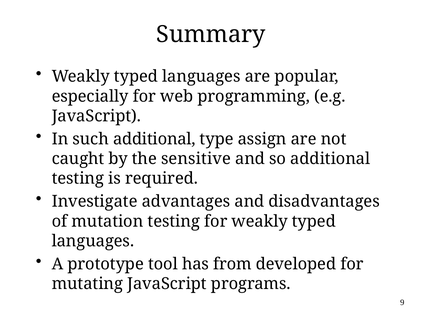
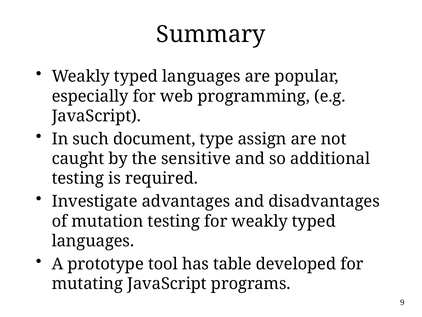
such additional: additional -> document
from: from -> table
